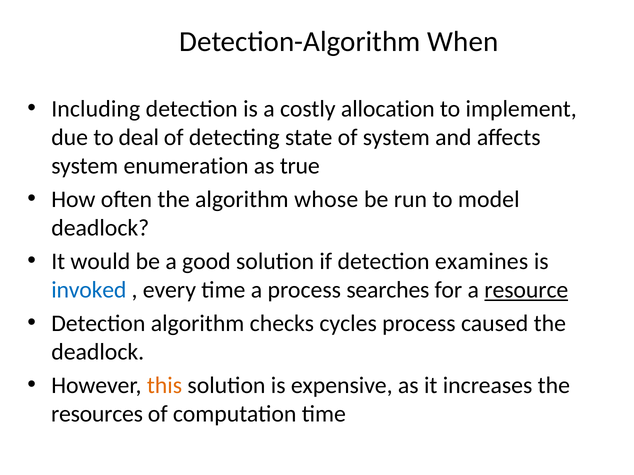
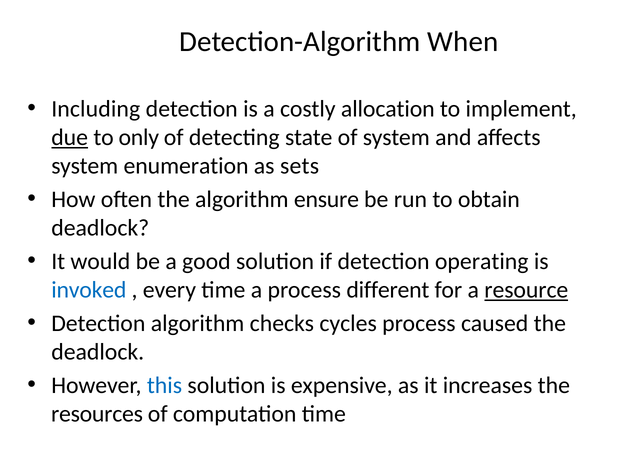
due underline: none -> present
deal: deal -> only
true: true -> sets
whose: whose -> ensure
model: model -> obtain
examines: examines -> operating
searches: searches -> different
this colour: orange -> blue
